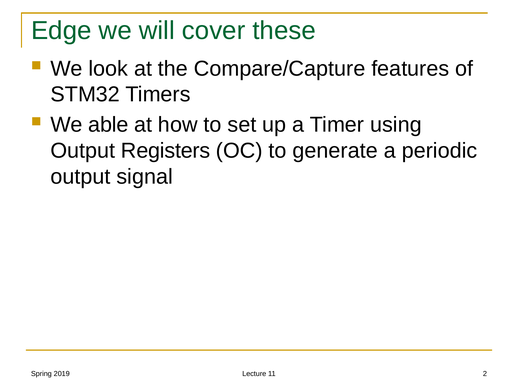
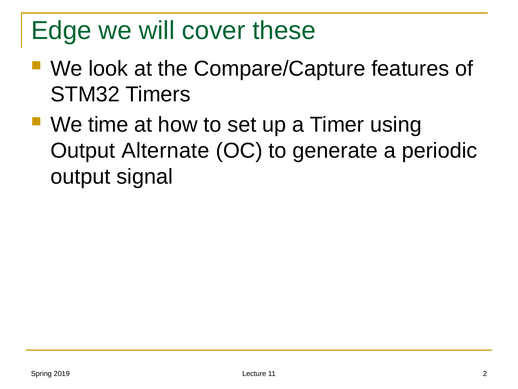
able: able -> time
Registers: Registers -> Alternate
